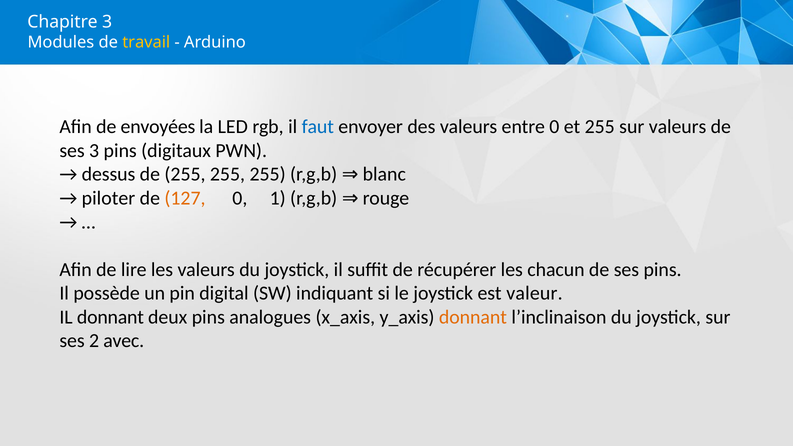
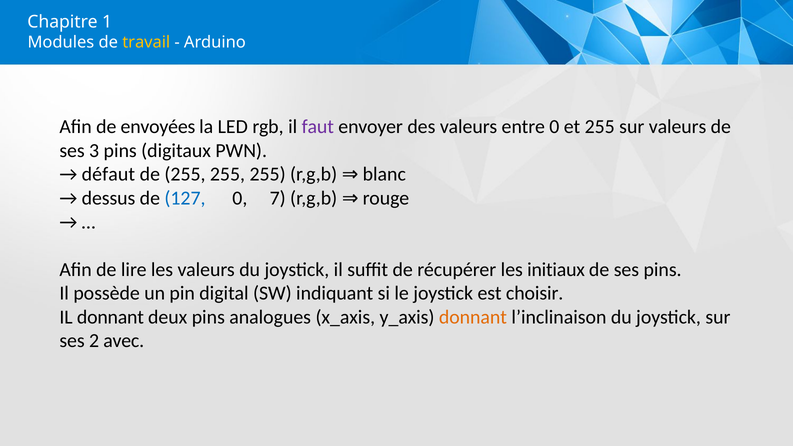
Chapitre 3: 3 -> 1
faut colour: blue -> purple
dessus: dessus -> défaut
piloter: piloter -> dessus
127 colour: orange -> blue
1: 1 -> 7
chacun: chacun -> initiaux
valeur: valeur -> choisir
